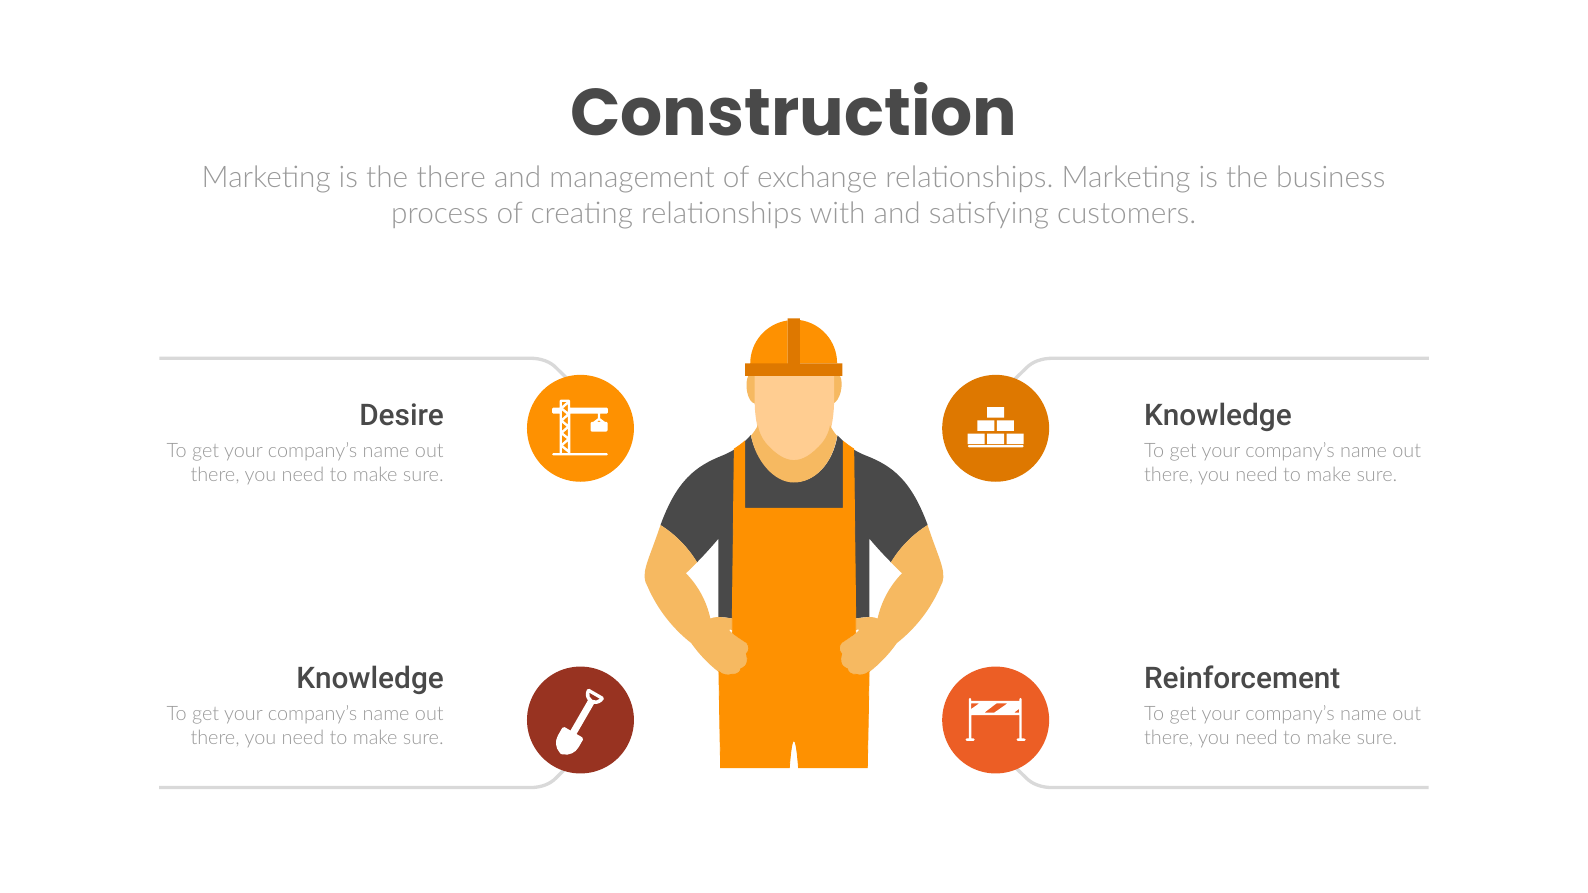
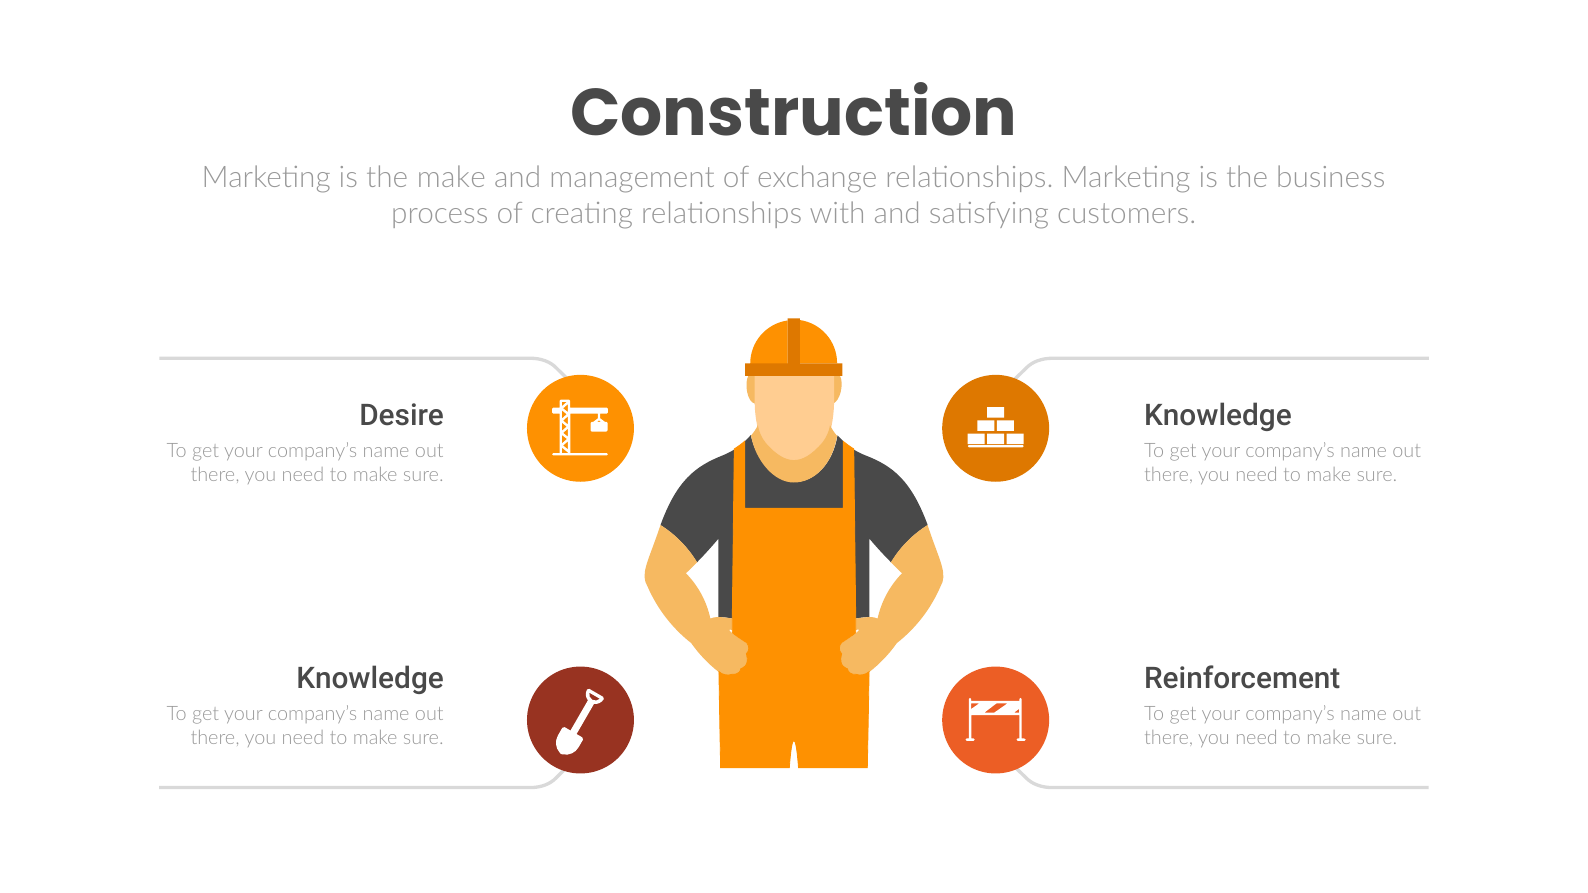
the there: there -> make
